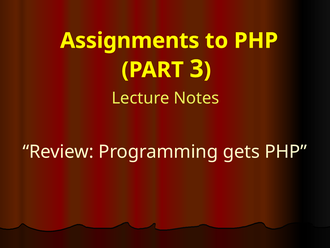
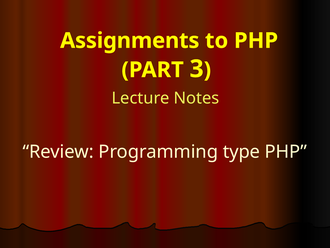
gets: gets -> type
